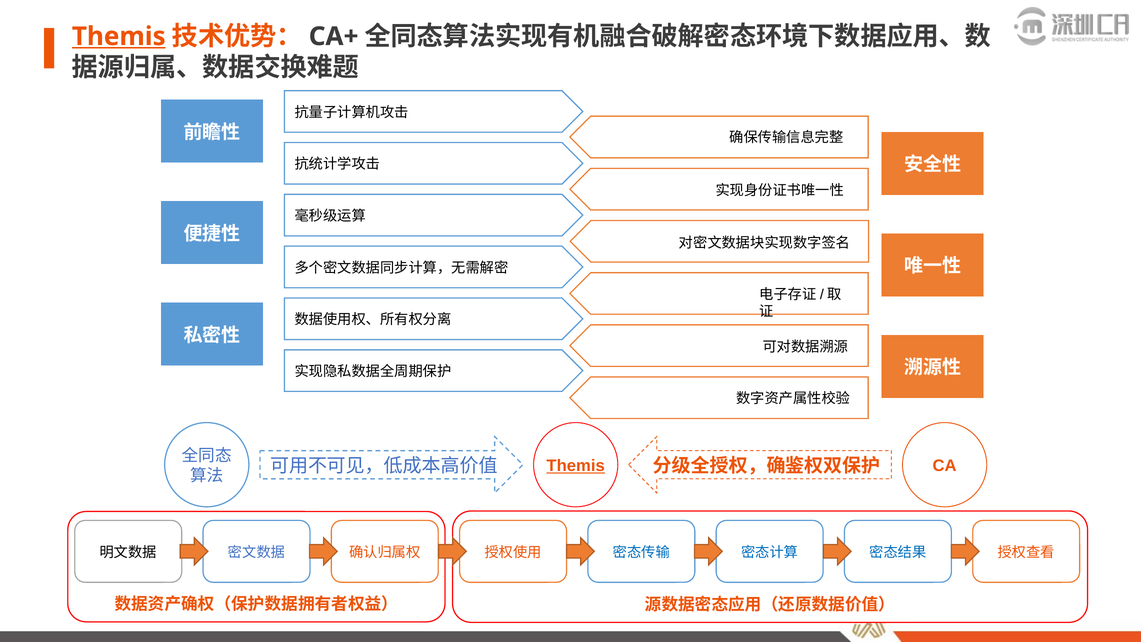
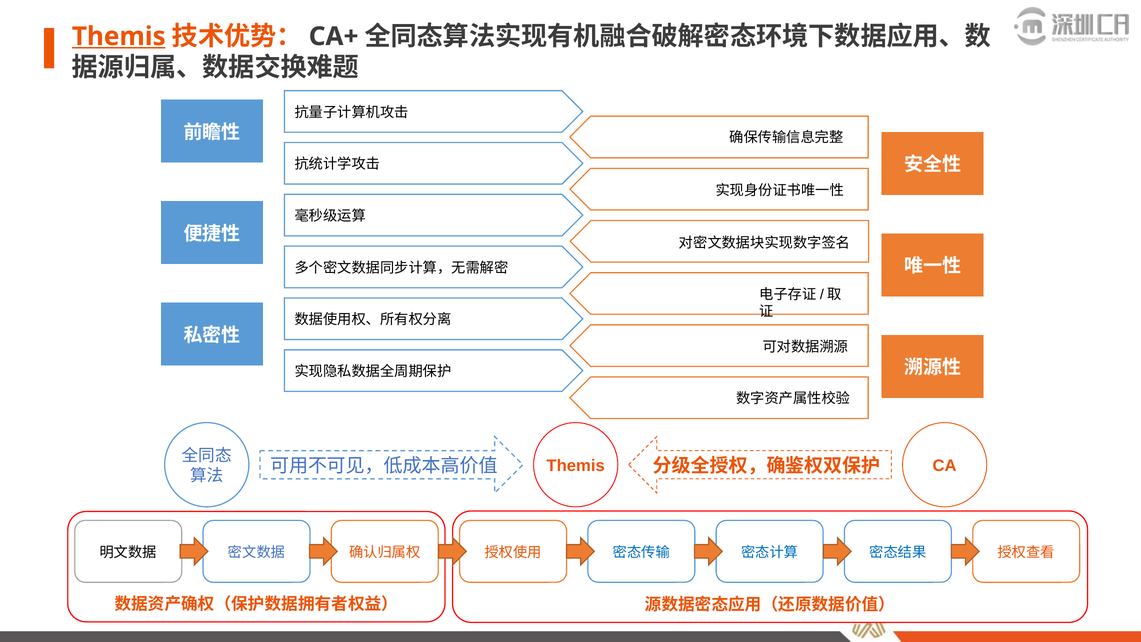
Themis at (576, 466) underline: present -> none
